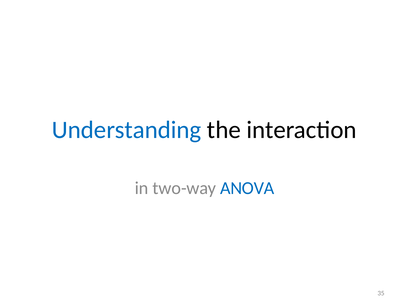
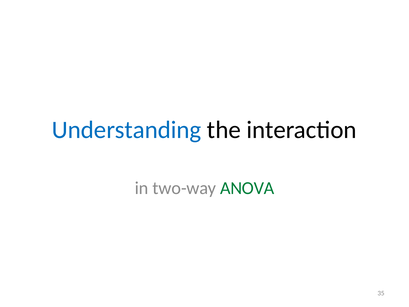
ANOVA colour: blue -> green
